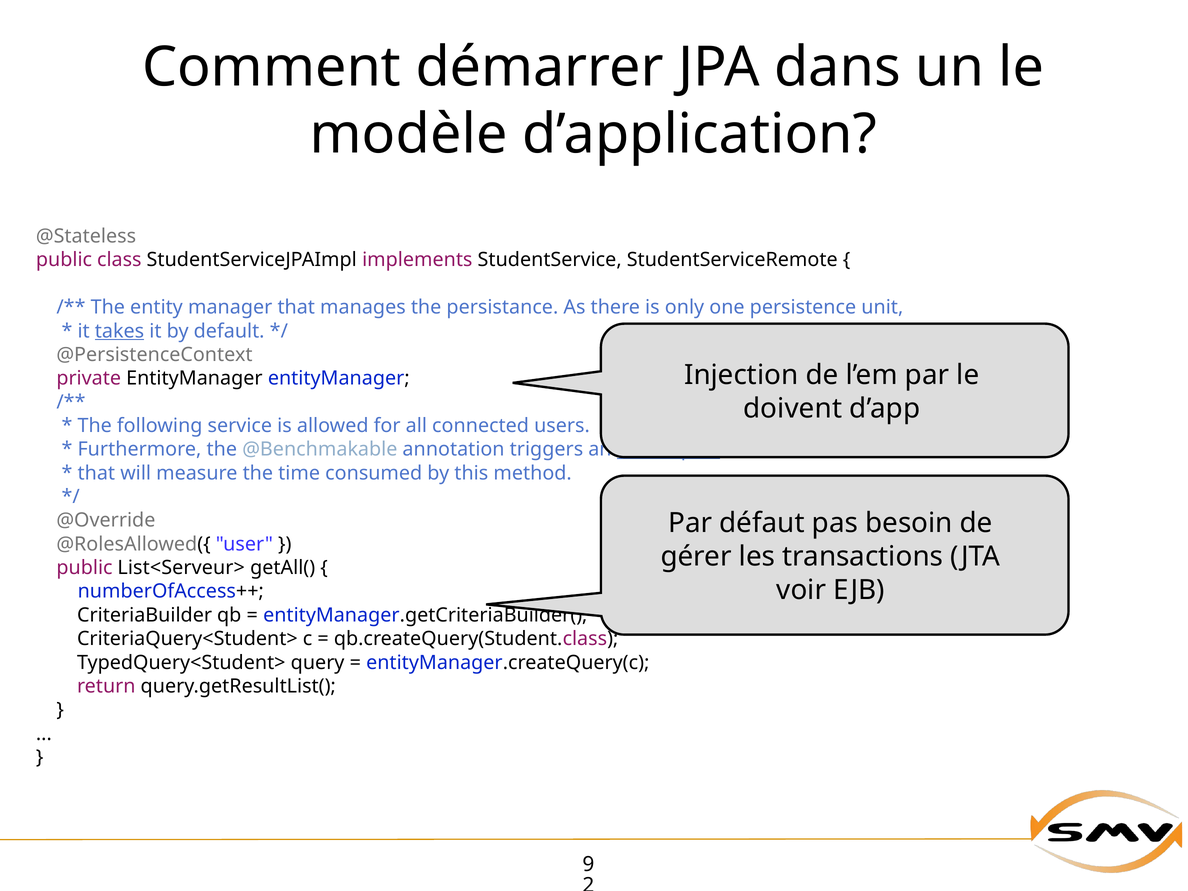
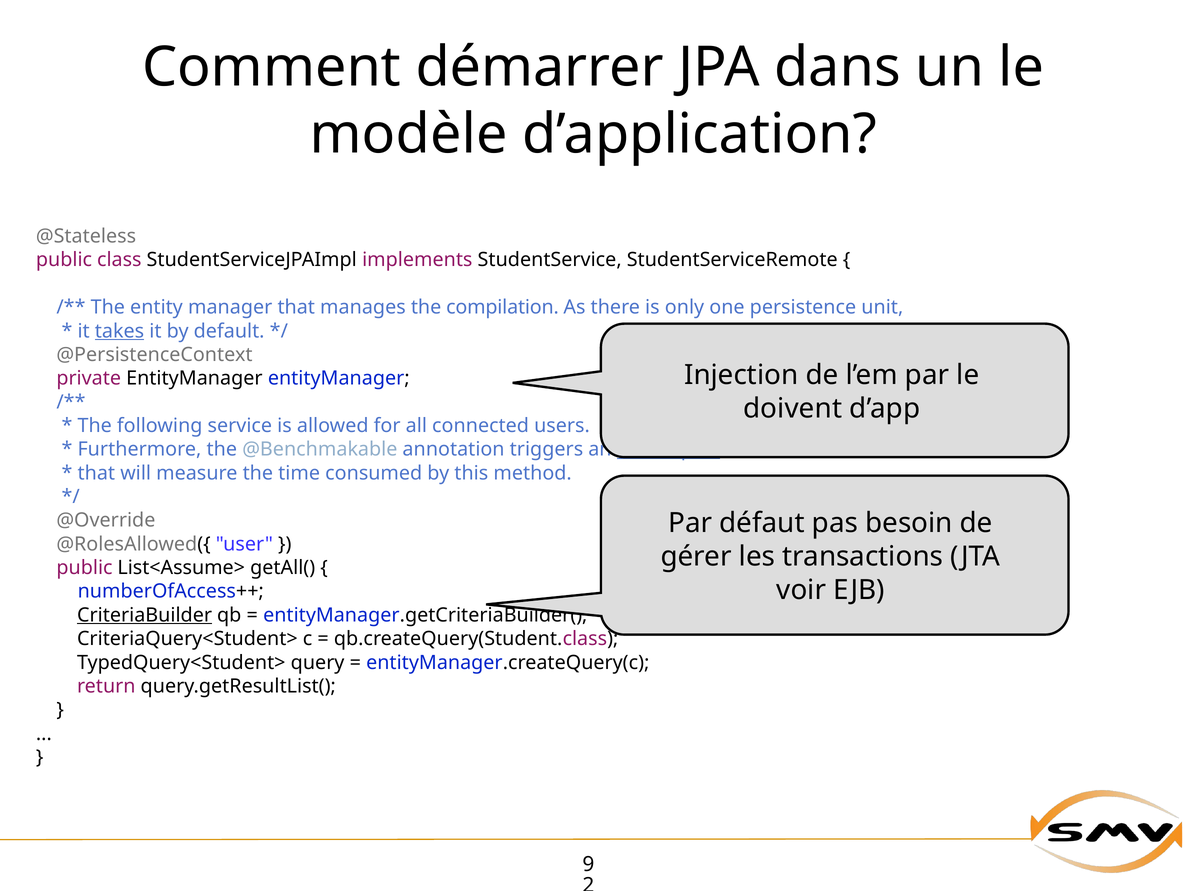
persistance: persistance -> compilation
List<Serveur>: List<Serveur> -> List<Assume>
CriteriaBuilder underline: none -> present
